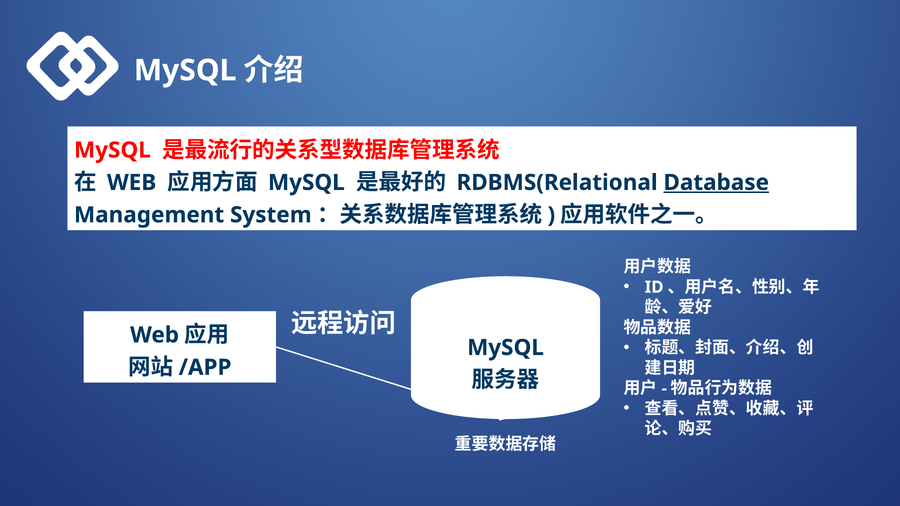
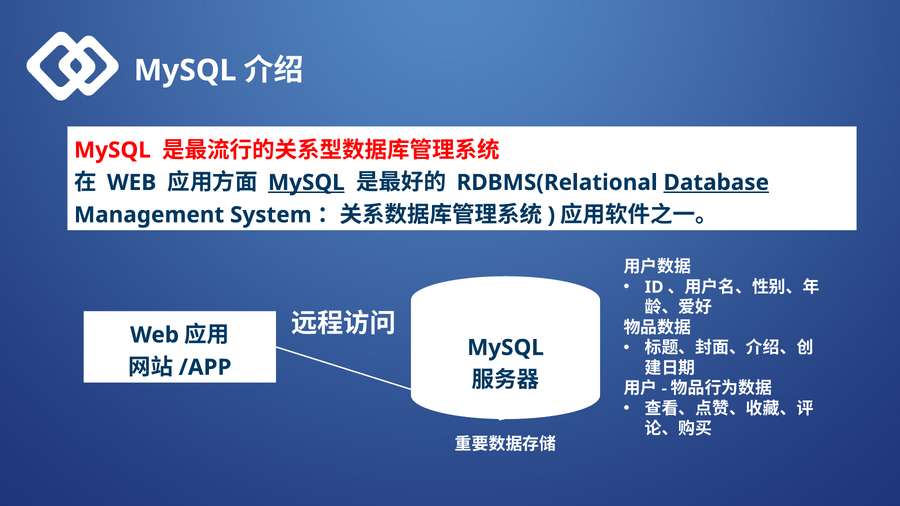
MySQL at (306, 183) underline: none -> present
